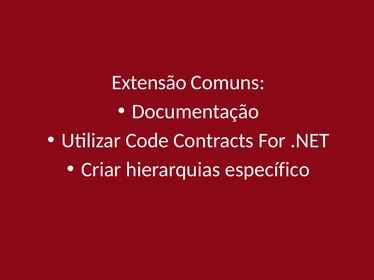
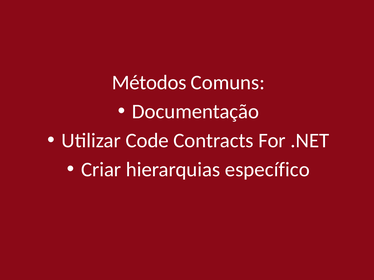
Extensão: Extensão -> Métodos
